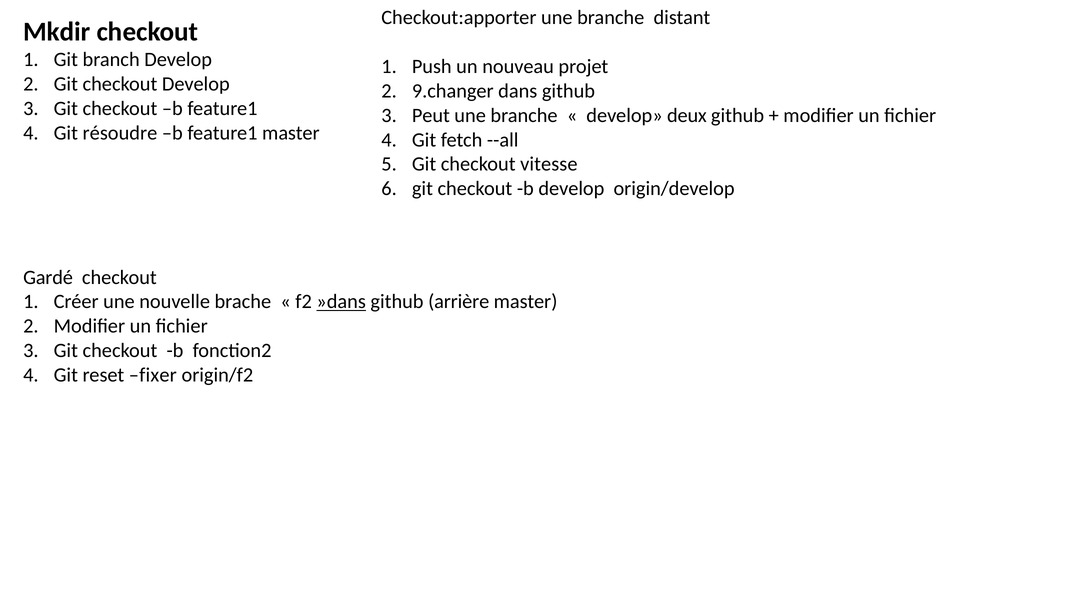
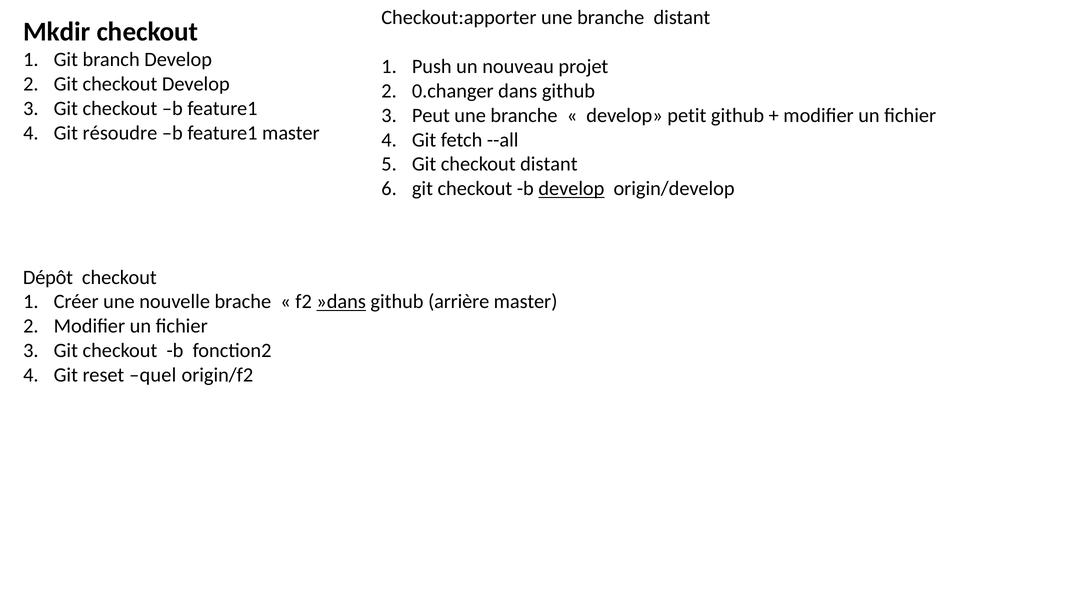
9.changer: 9.changer -> 0.changer
deux: deux -> petit
checkout vitesse: vitesse -> distant
develop at (571, 189) underline: none -> present
Gardé: Gardé -> Dépôt
fixer: fixer -> quel
